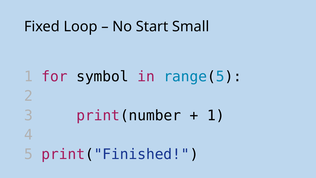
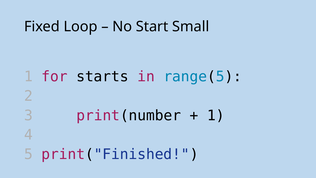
symbol: symbol -> starts
